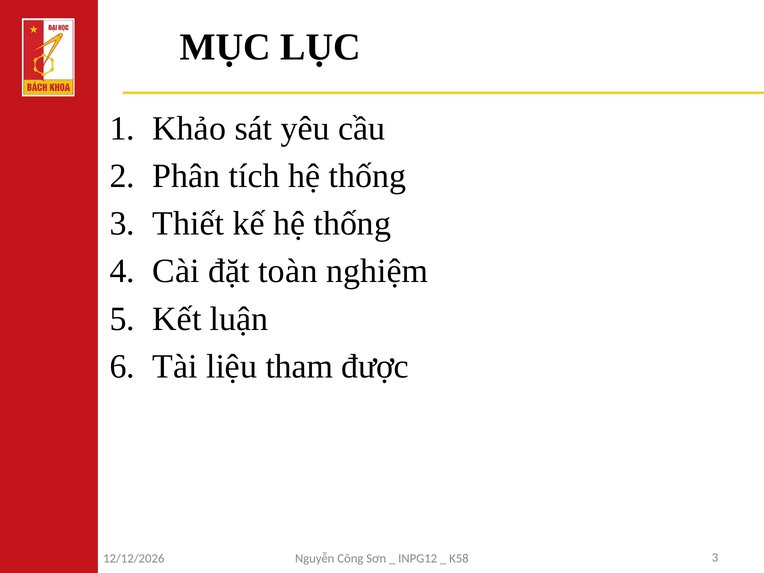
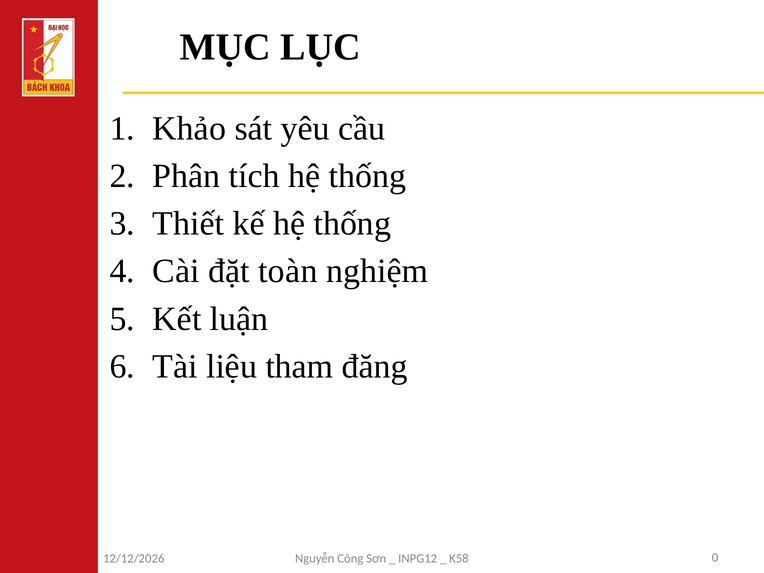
được: được -> đăng
K58 3: 3 -> 0
